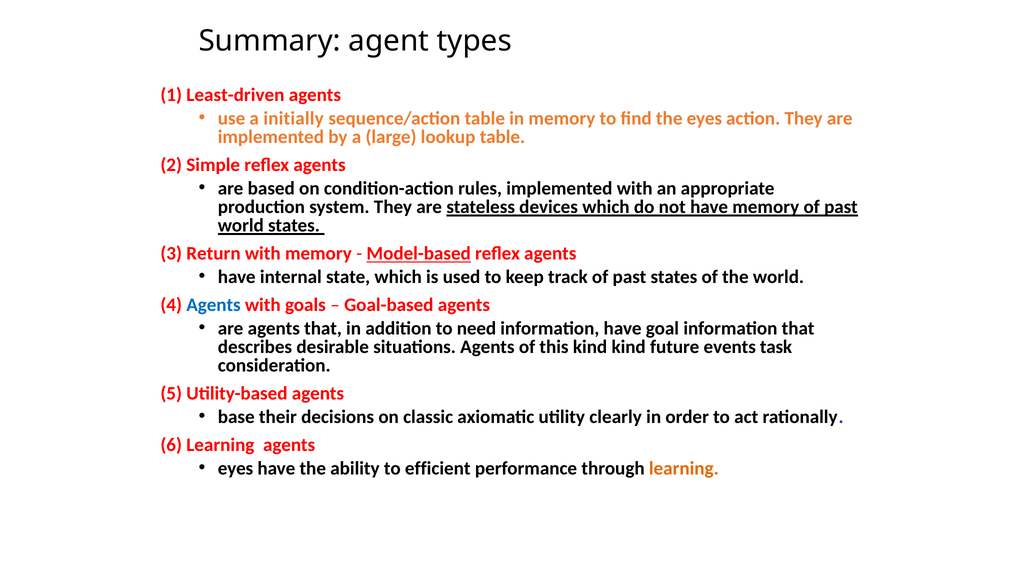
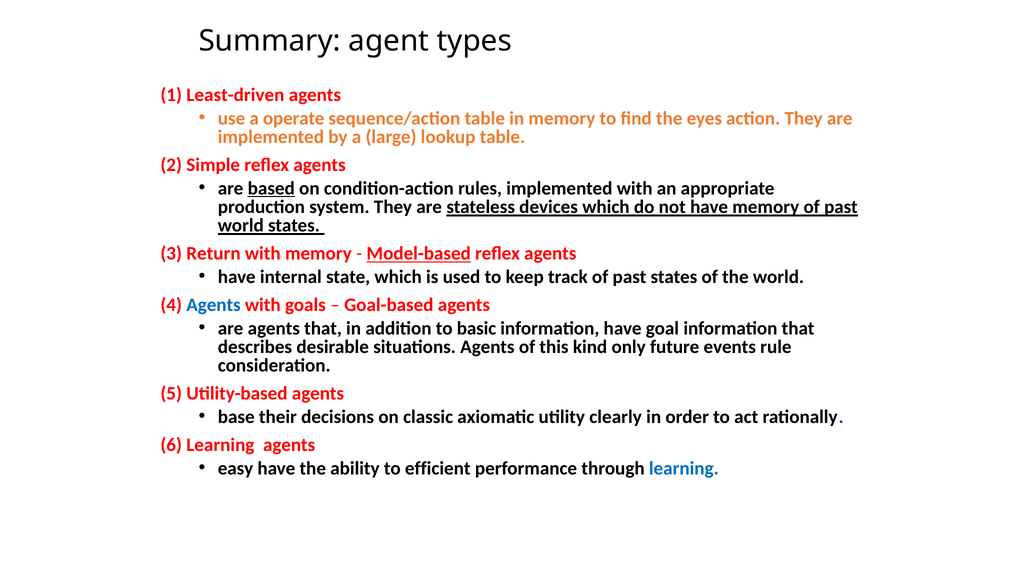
initially: initially -> operate
based underline: none -> present
need: need -> basic
kind kind: kind -> only
task: task -> rule
eyes at (236, 468): eyes -> easy
learning at (684, 468) colour: orange -> blue
